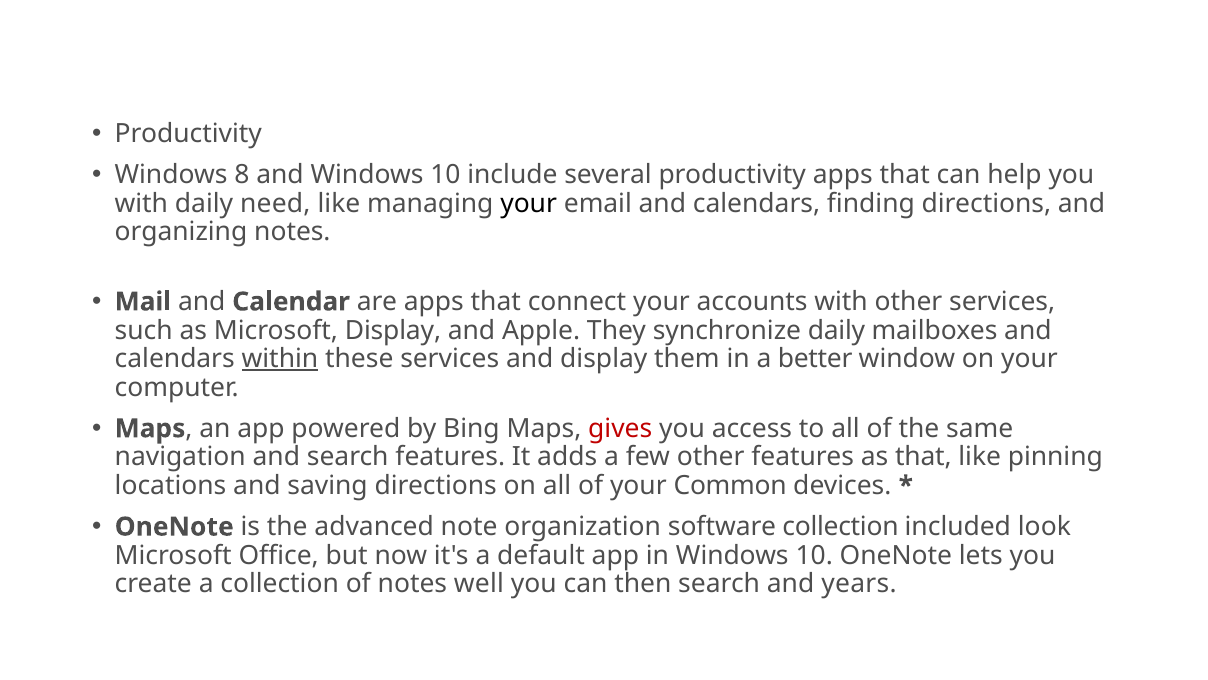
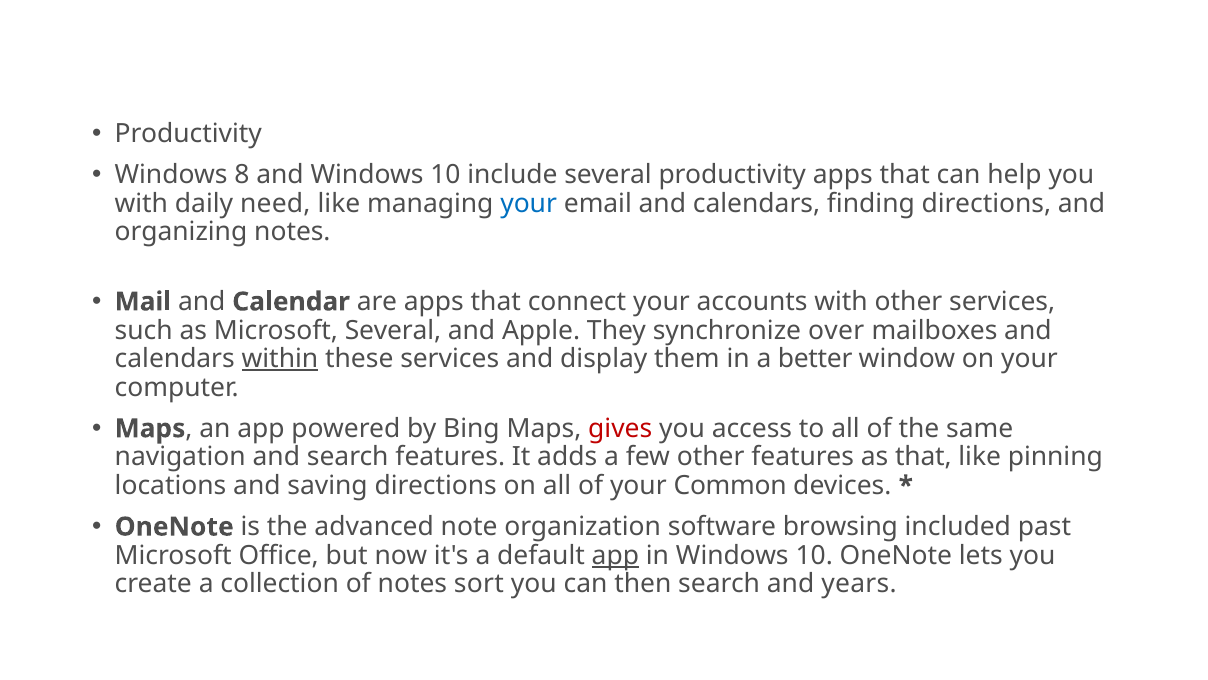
your at (529, 203) colour: black -> blue
Microsoft Display: Display -> Several
synchronize daily: daily -> over
software collection: collection -> browsing
look: look -> past
app at (615, 555) underline: none -> present
well: well -> sort
